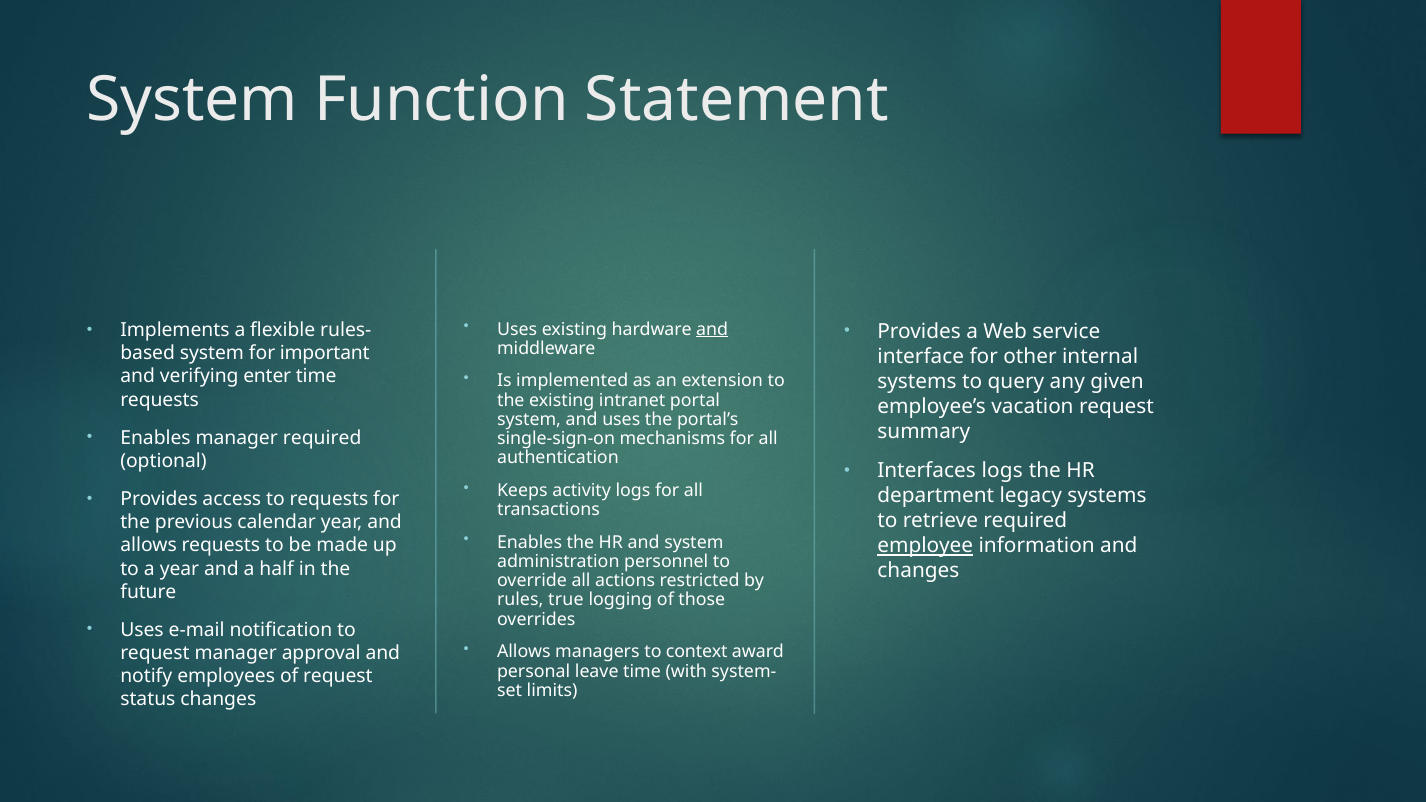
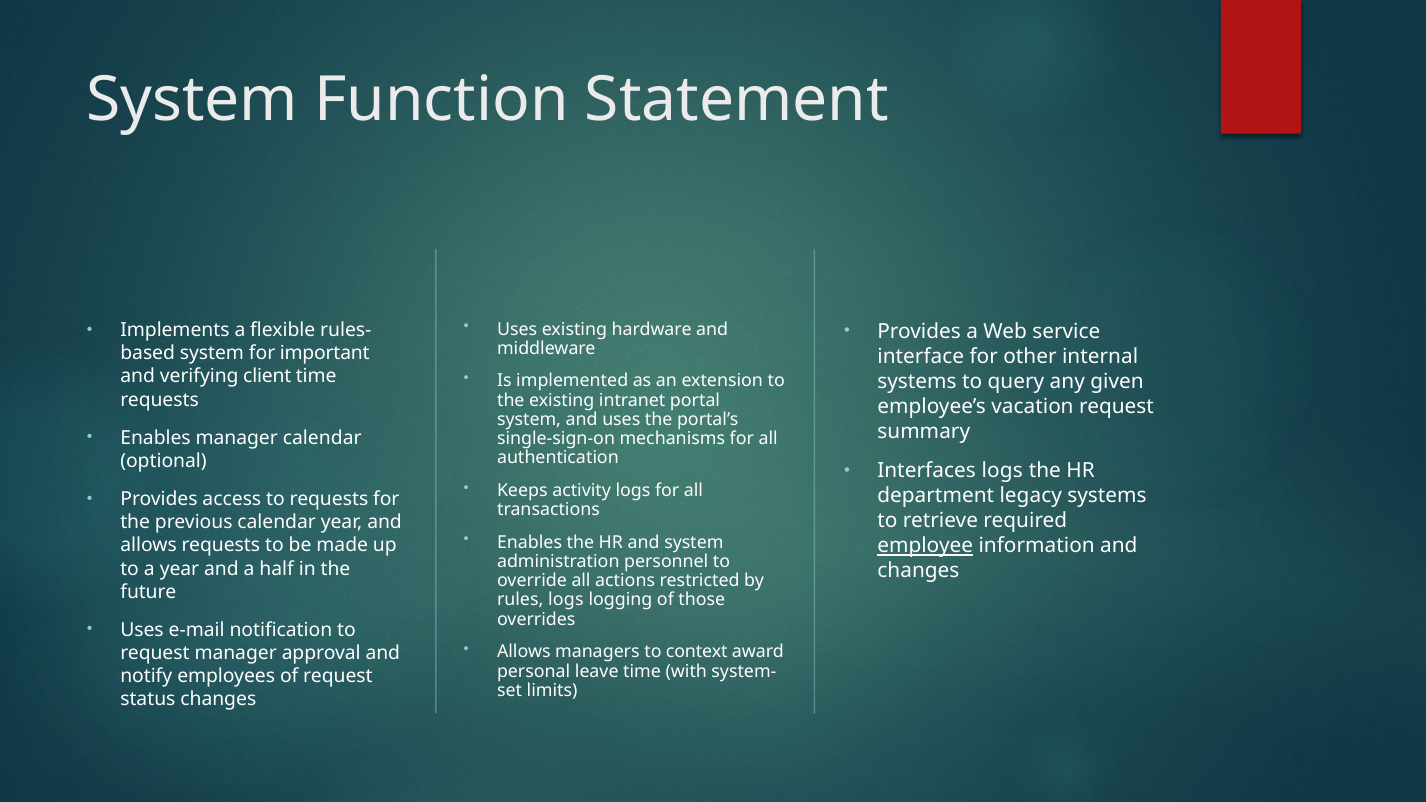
and at (712, 329) underline: present -> none
enter: enter -> client
manager required: required -> calendar
rules true: true -> logs
